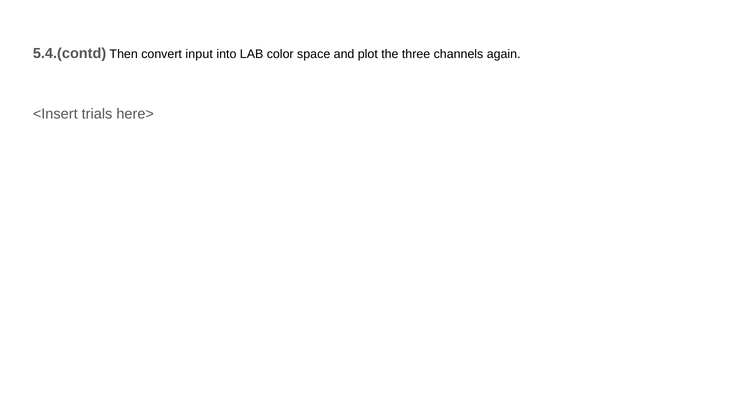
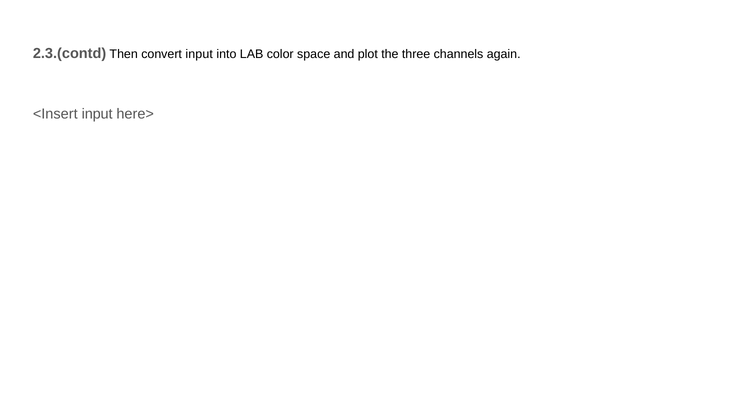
5.4.(contd: 5.4.(contd -> 2.3.(contd
<Insert trials: trials -> input
